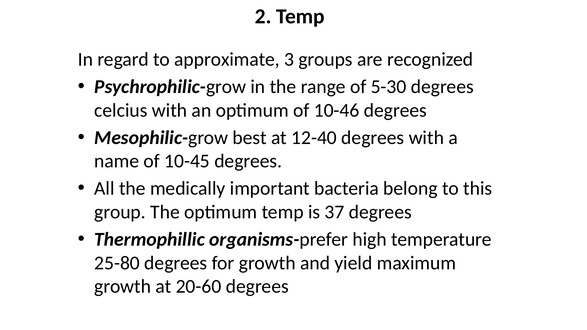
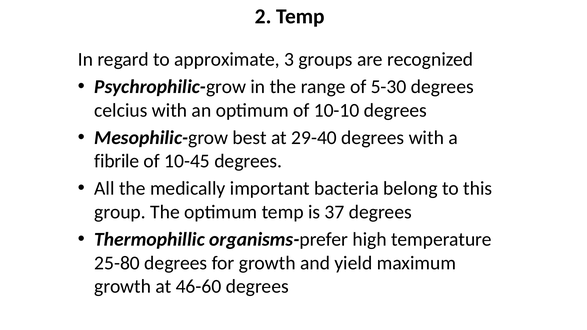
10-46: 10-46 -> 10-10
12-40: 12-40 -> 29-40
name: name -> fibrile
20-60: 20-60 -> 46-60
